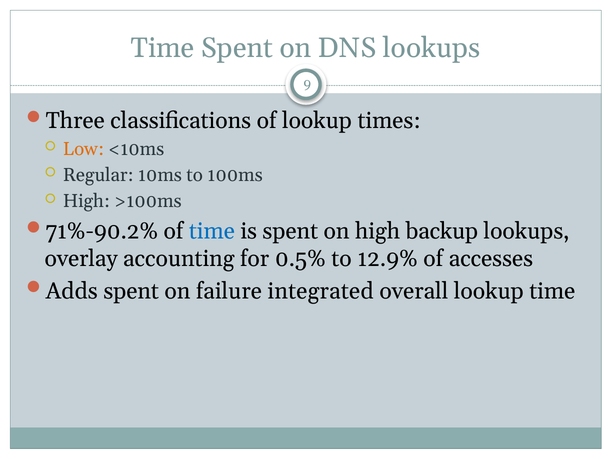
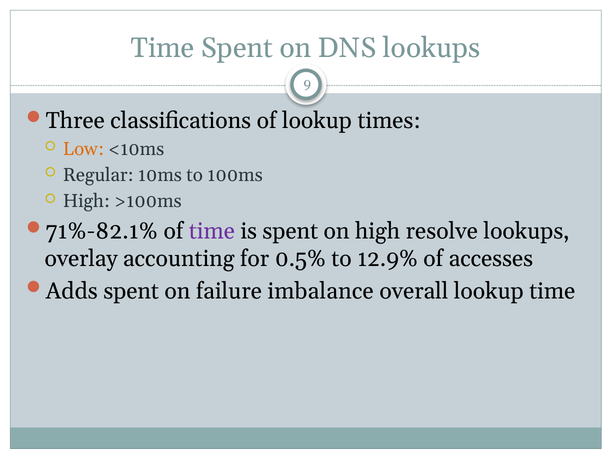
71%-90.2%: 71%-90.2% -> 71%-82.1%
time at (212, 231) colour: blue -> purple
backup: backup -> resolve
integrated: integrated -> imbalance
